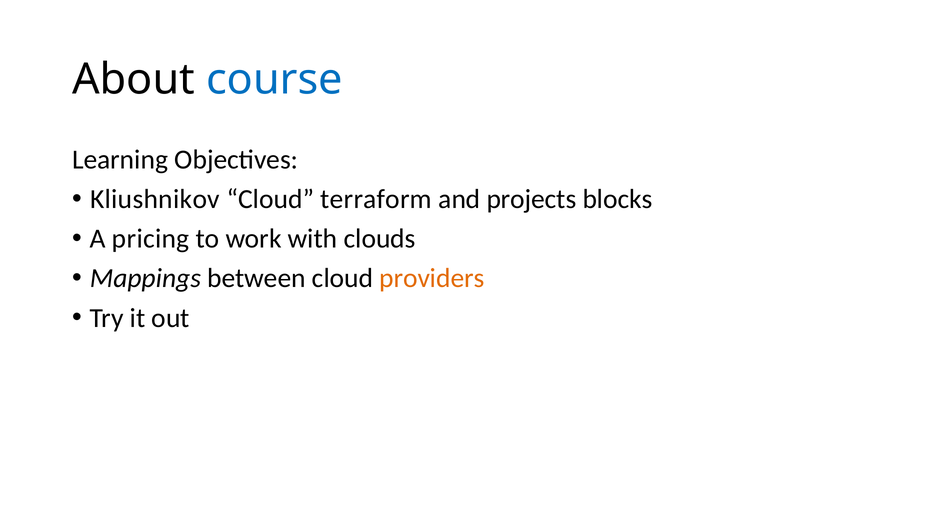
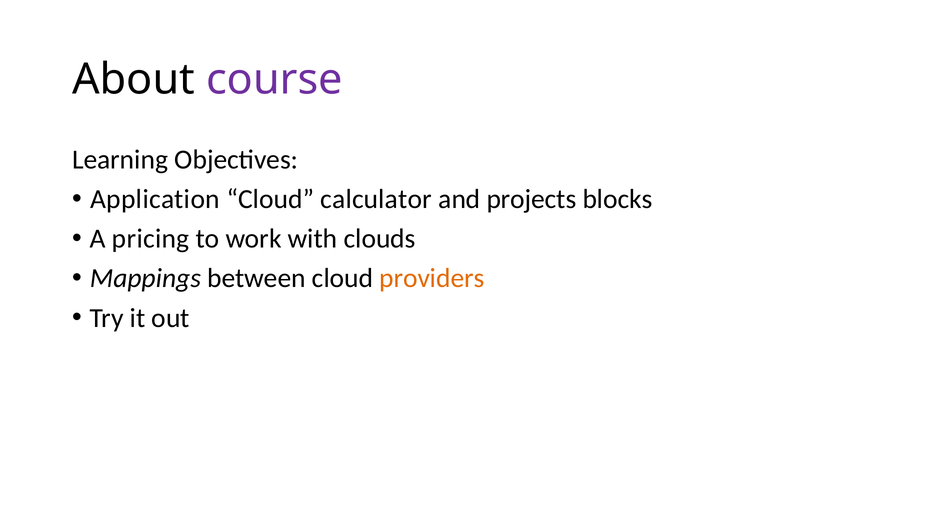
course colour: blue -> purple
Kliushnikov: Kliushnikov -> Application
terraform: terraform -> calculator
